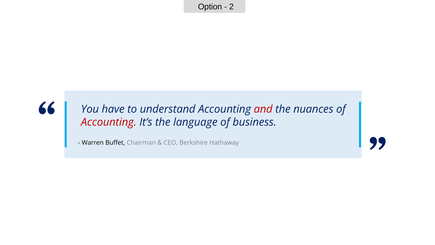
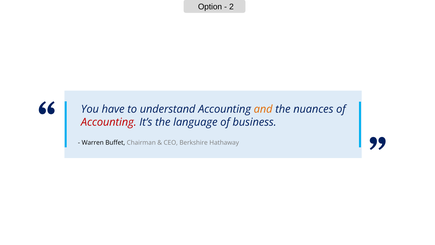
and colour: red -> orange
